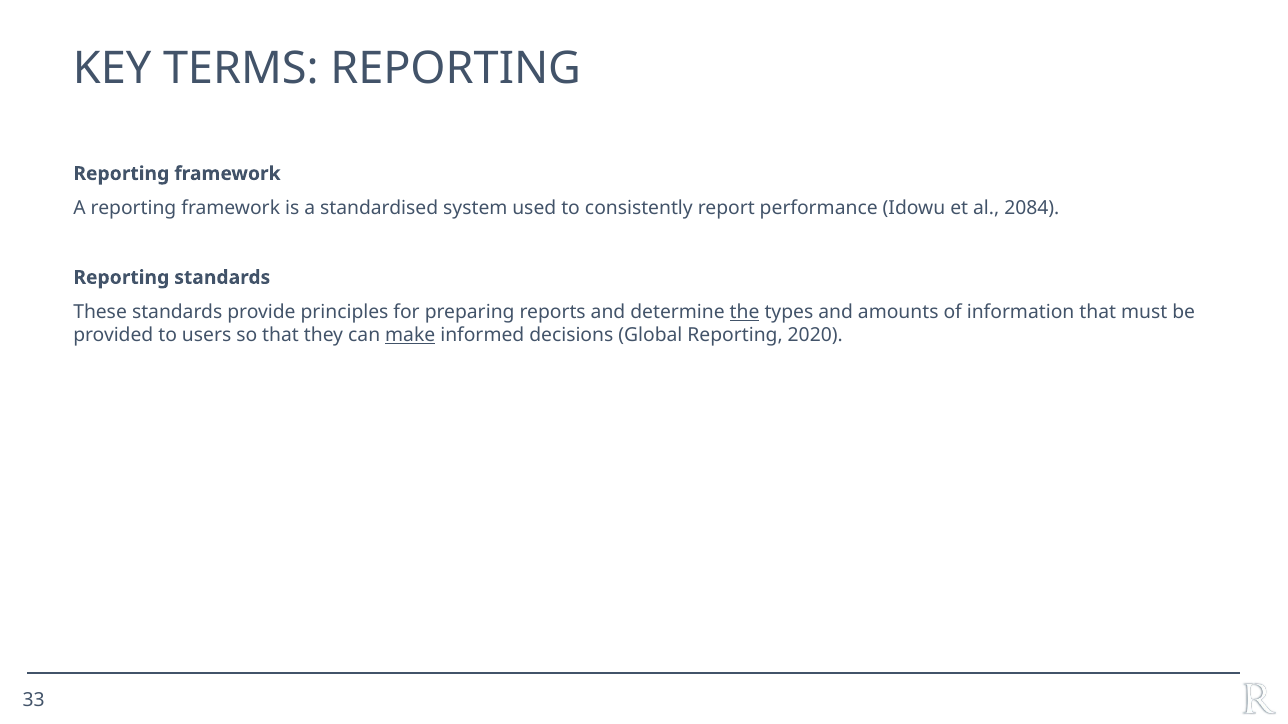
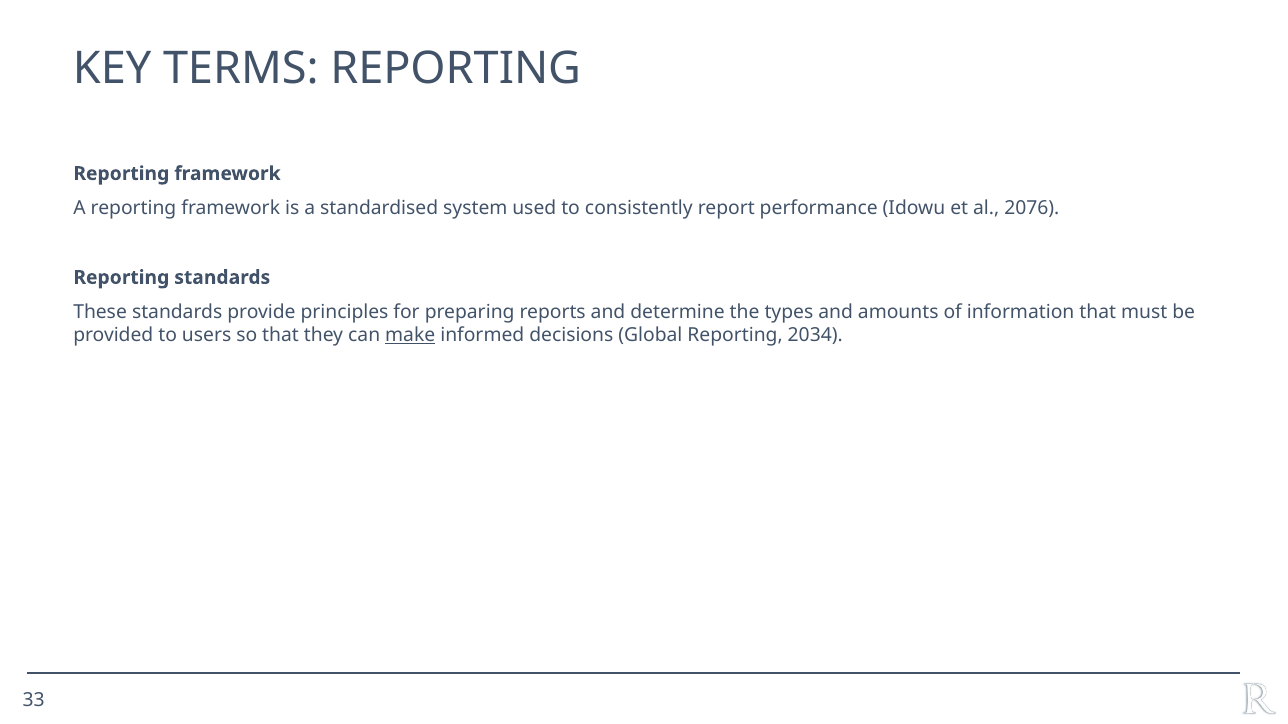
2084: 2084 -> 2076
the underline: present -> none
2020: 2020 -> 2034
